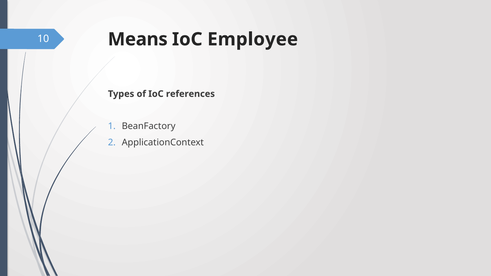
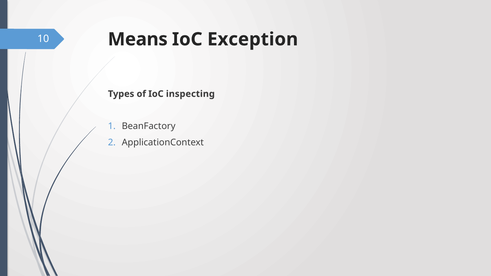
Employee: Employee -> Exception
references: references -> inspecting
